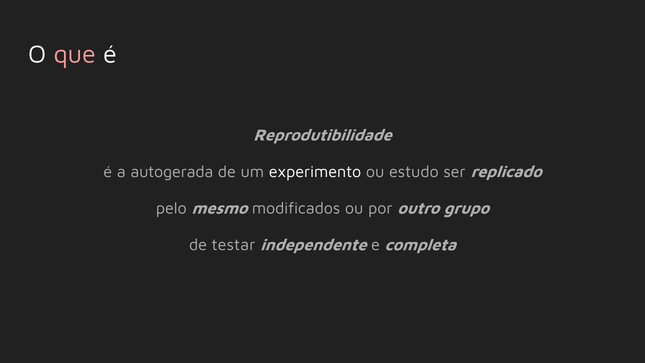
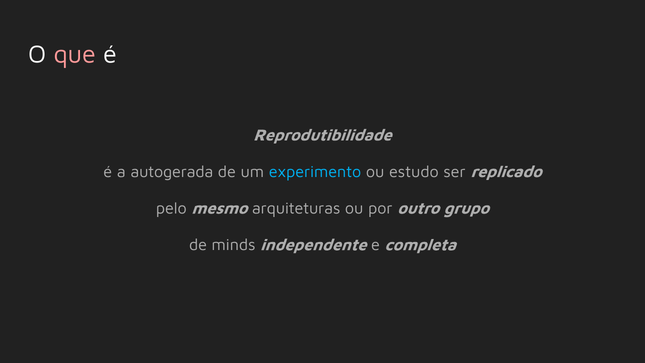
experimento colour: white -> light blue
modificados: modificados -> arquiteturas
testar: testar -> minds
